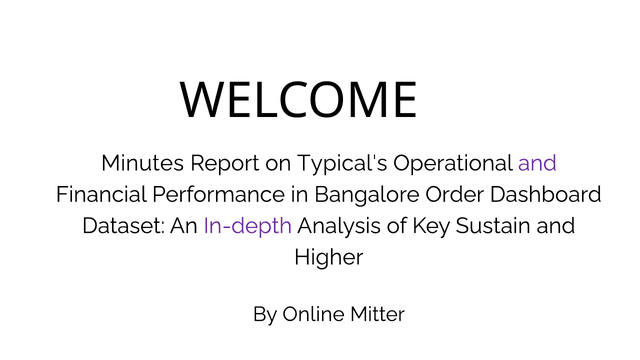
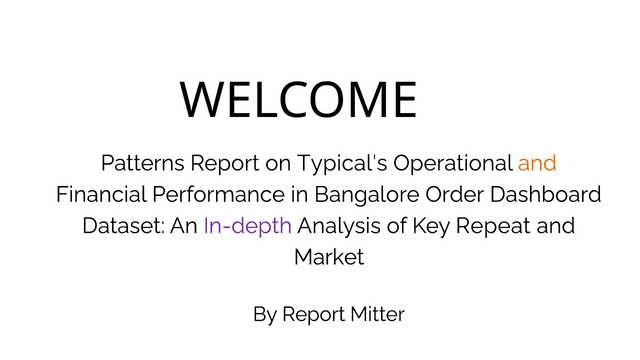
Minutes: Minutes -> Patterns
and at (537, 163) colour: purple -> orange
Sustain: Sustain -> Repeat
Higher: Higher -> Market
By Online: Online -> Report
